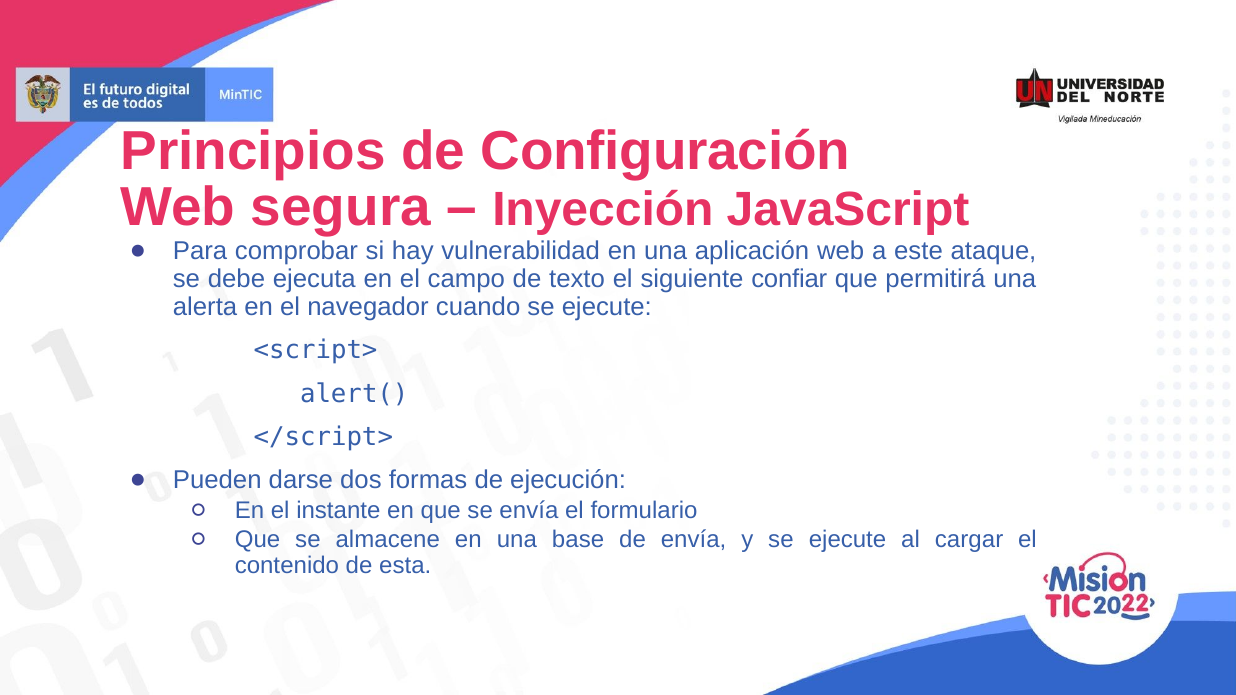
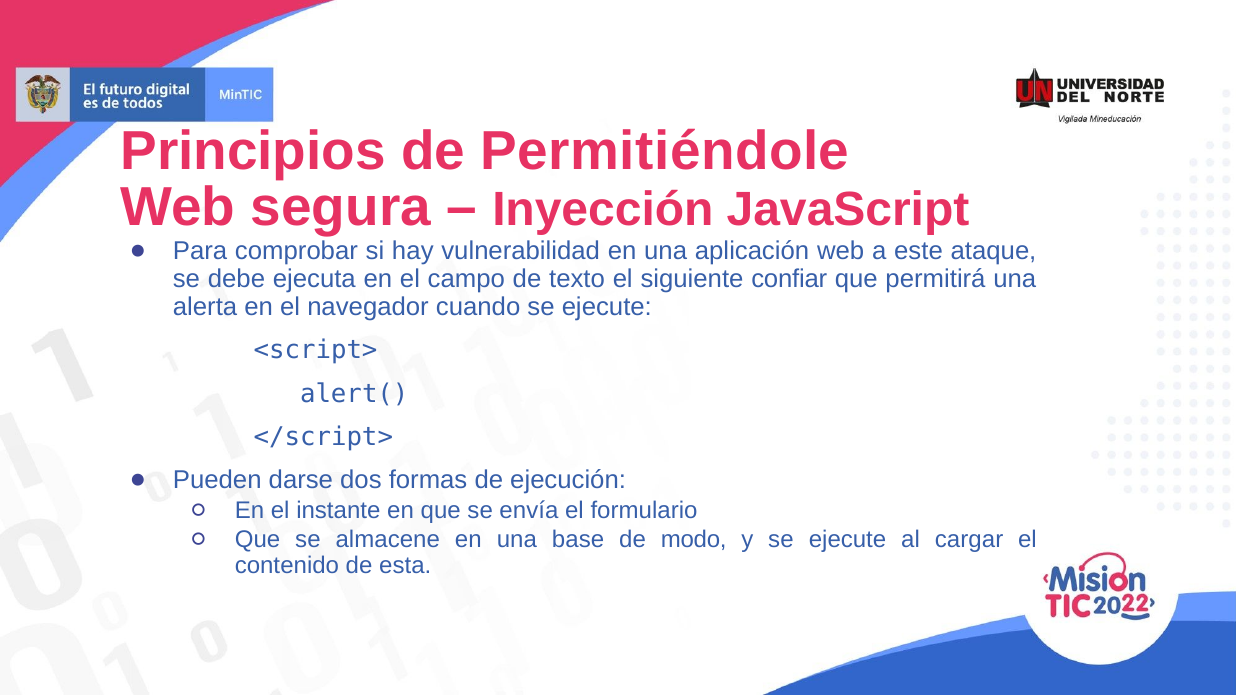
Configuración: Configuración -> Permitiéndole
de envía: envía -> modo
